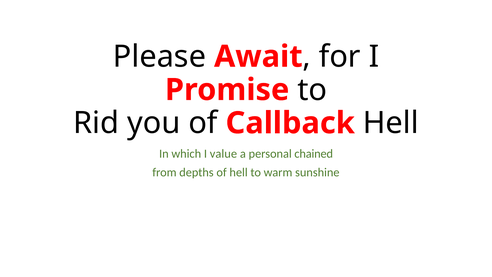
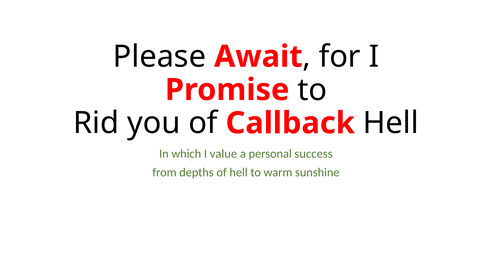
chained: chained -> success
